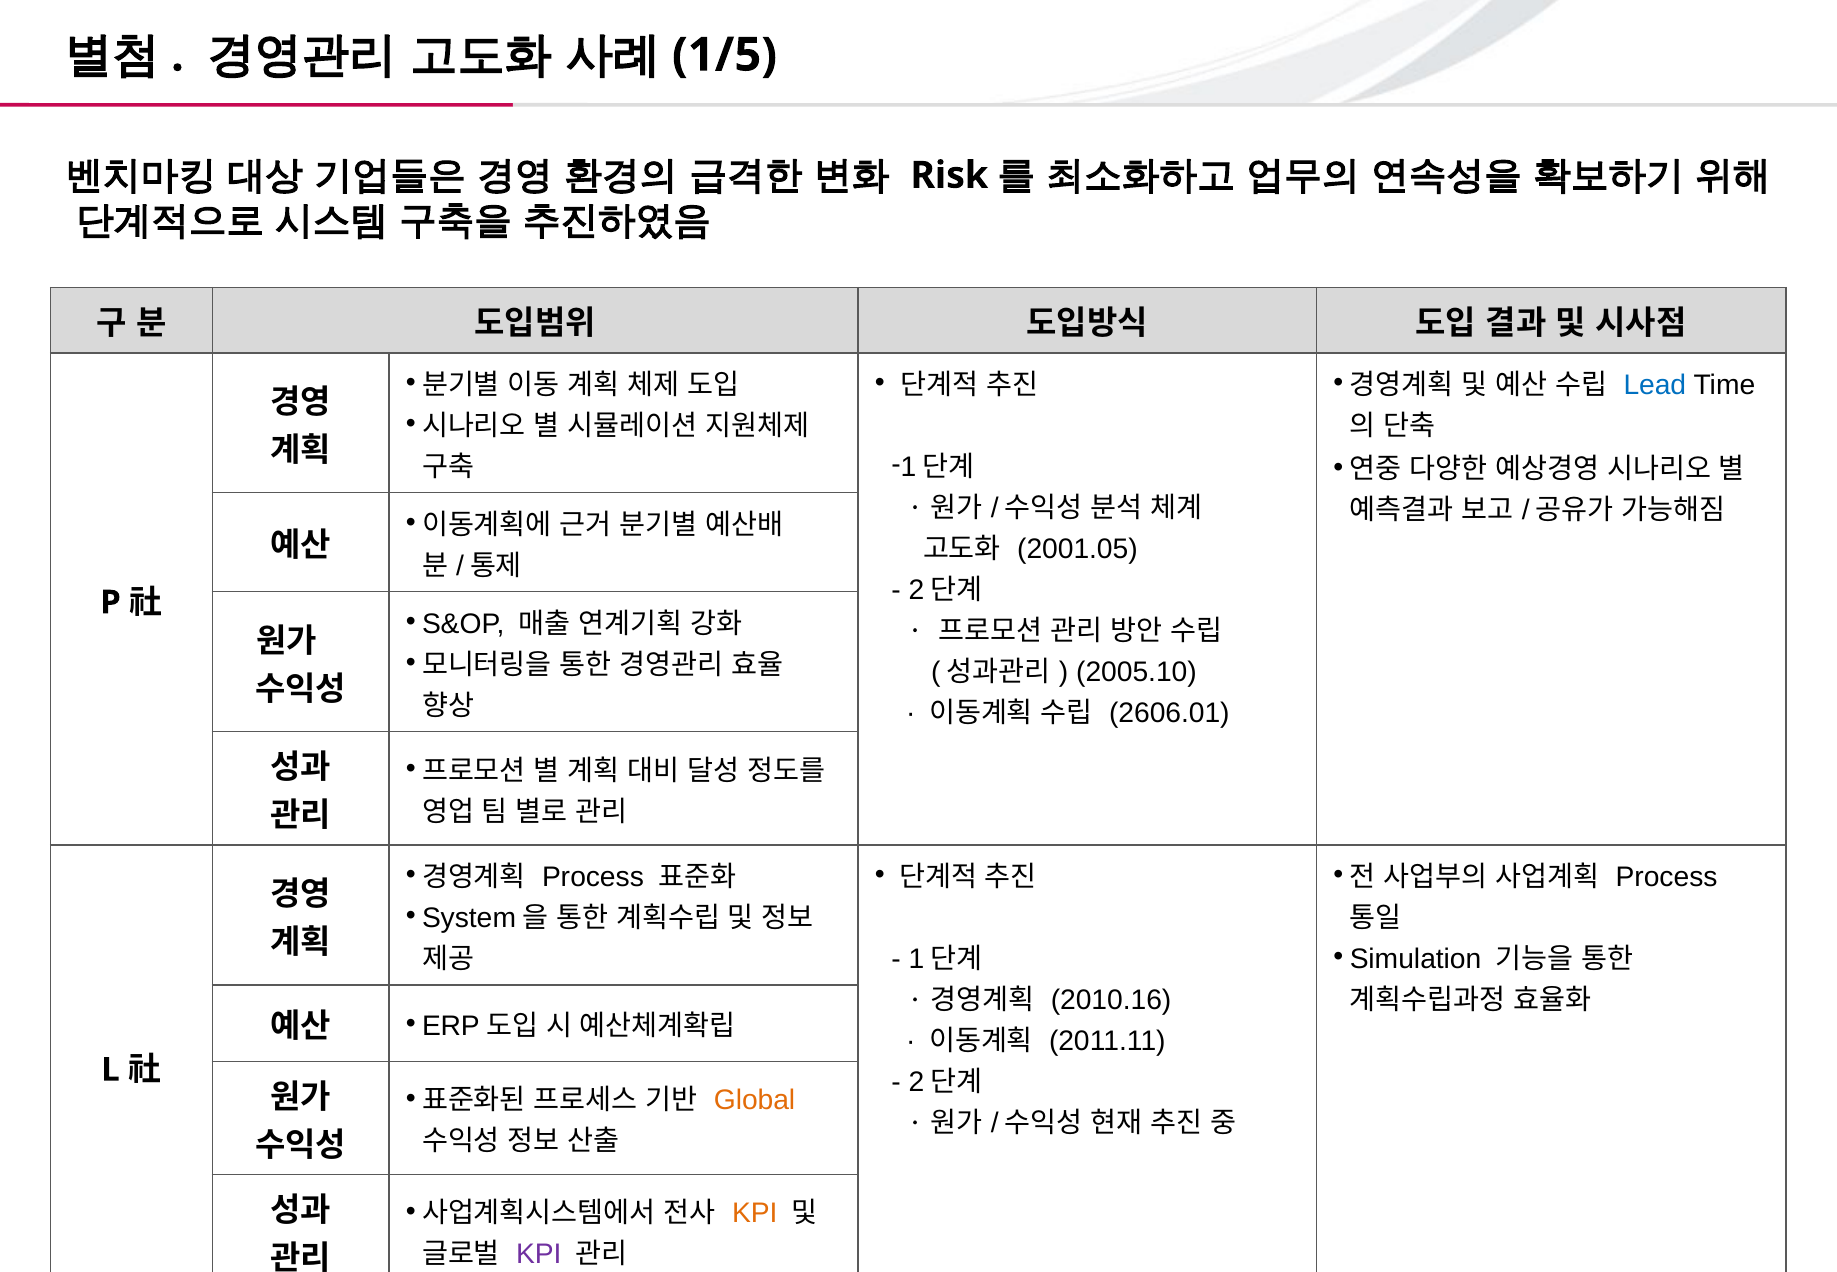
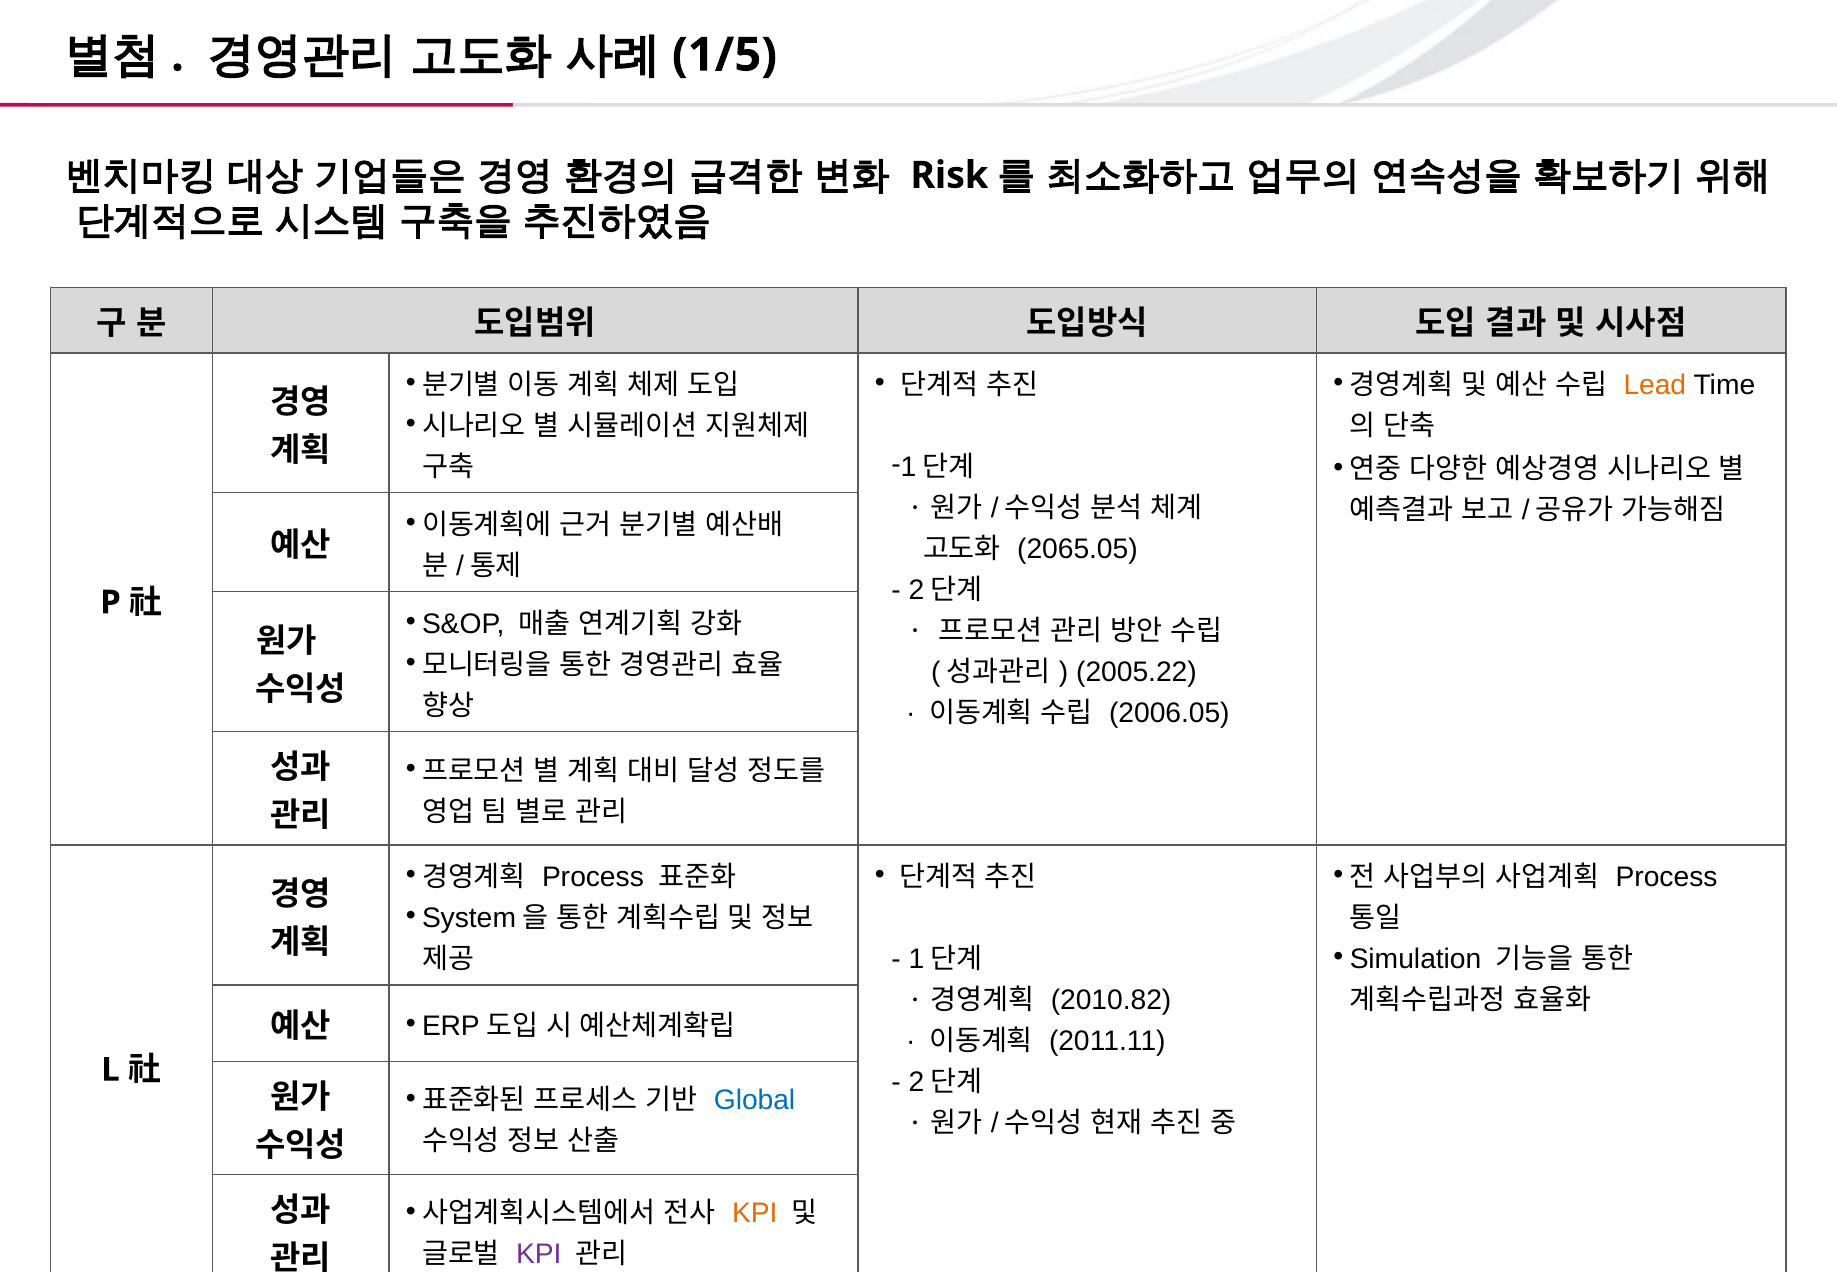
Lead colour: blue -> orange
2001.05: 2001.05 -> 2065.05
2005.10: 2005.10 -> 2005.22
2606.01: 2606.01 -> 2006.05
2010.16: 2010.16 -> 2010.82
Global colour: orange -> blue
